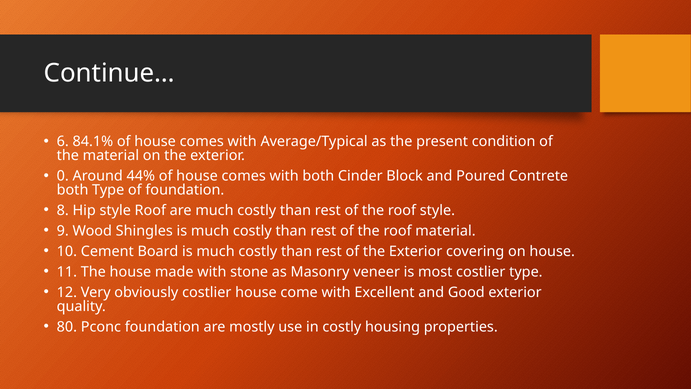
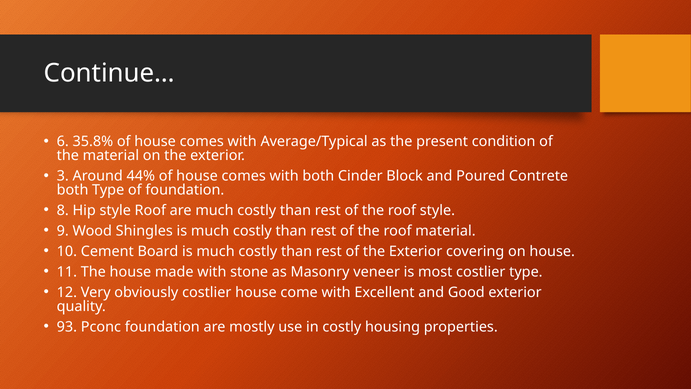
84.1%: 84.1% -> 35.8%
0: 0 -> 3
80: 80 -> 93
